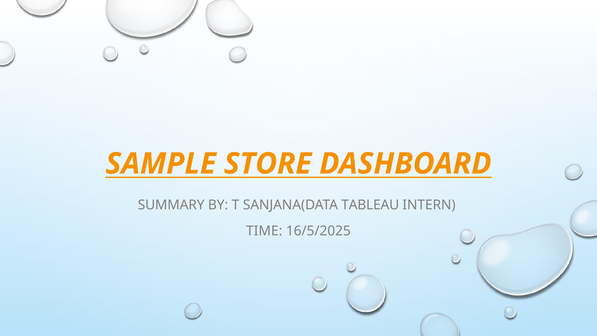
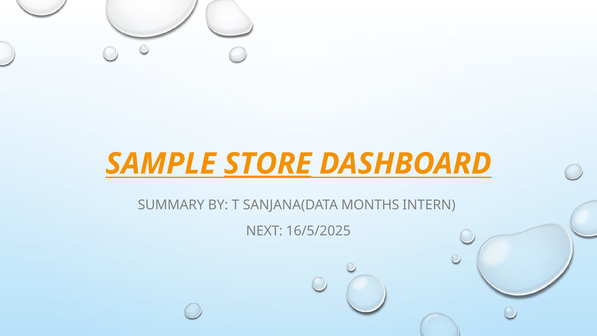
STORE underline: none -> present
TABLEAU: TABLEAU -> MONTHS
TIME: TIME -> NEXT
